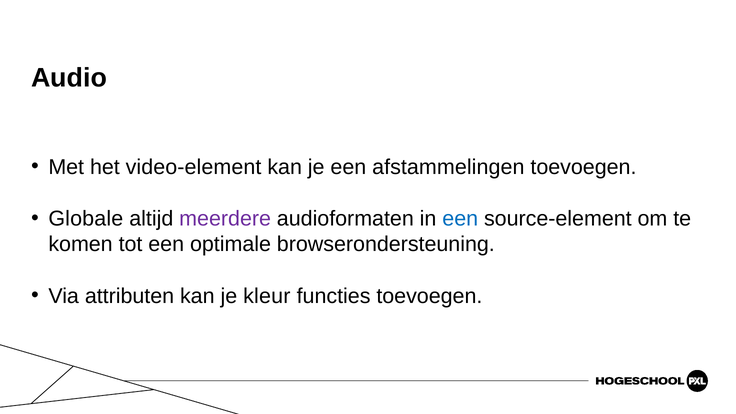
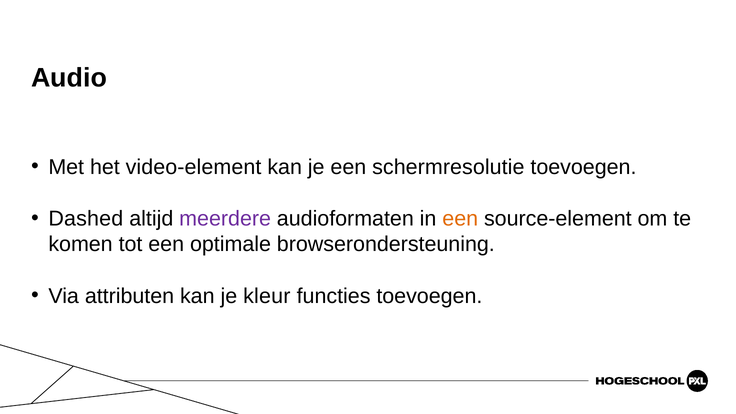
afstammelingen: afstammelingen -> schermresolutie
Globale: Globale -> Dashed
een at (460, 219) colour: blue -> orange
